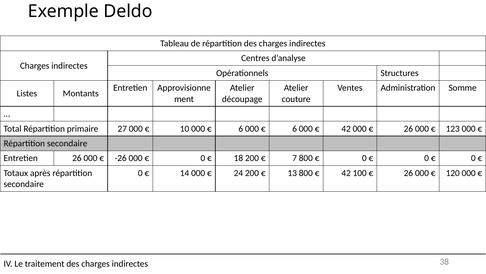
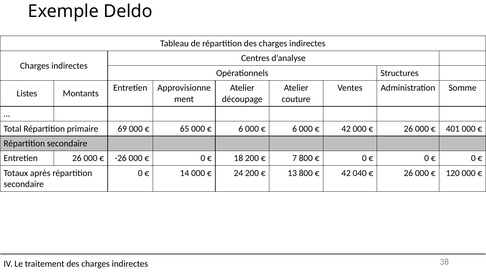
27: 27 -> 69
10: 10 -> 65
123: 123 -> 401
100: 100 -> 040
